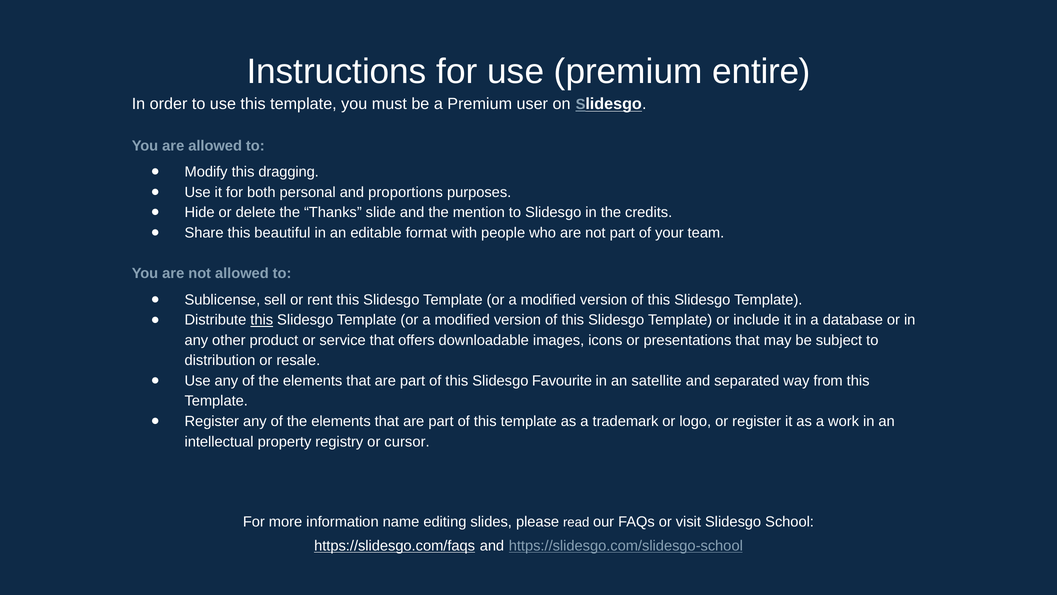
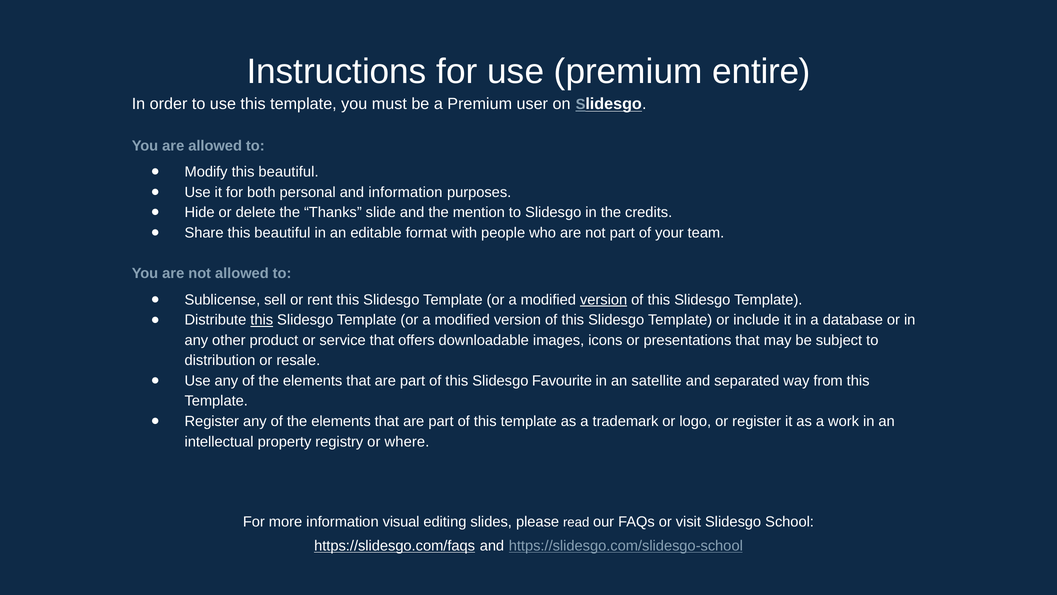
Modify this dragging: dragging -> beautiful
and proportions: proportions -> information
version at (604, 300) underline: none -> present
cursor: cursor -> where
name: name -> visual
